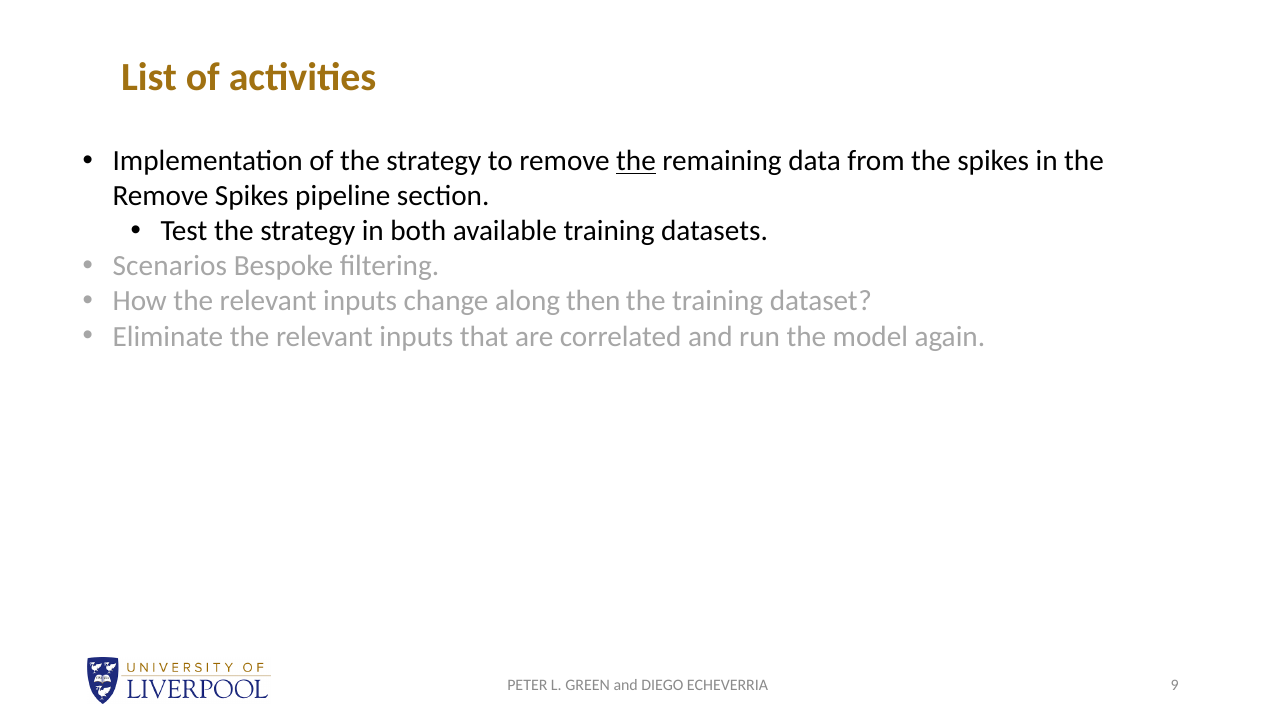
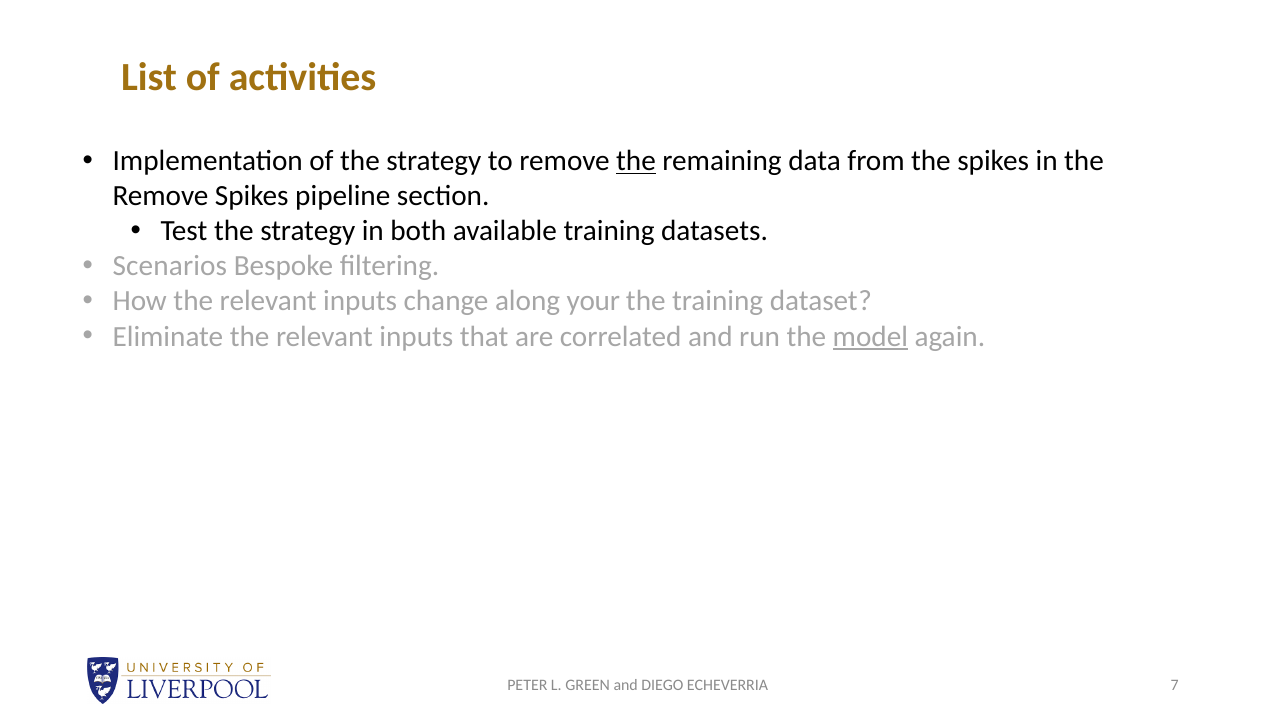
then: then -> your
model underline: none -> present
9: 9 -> 7
